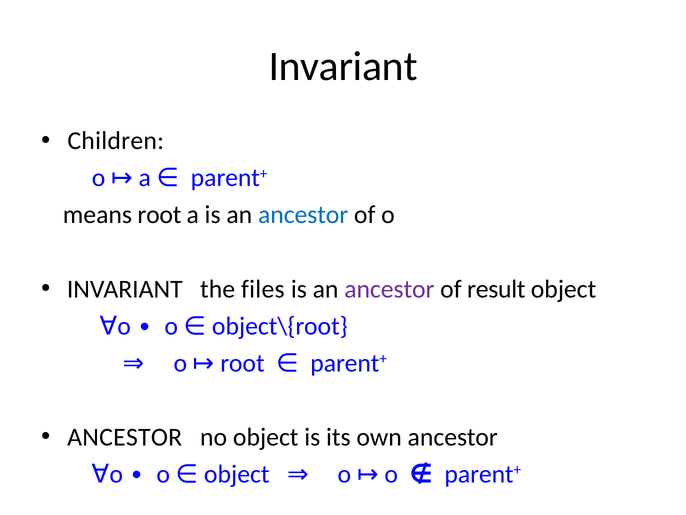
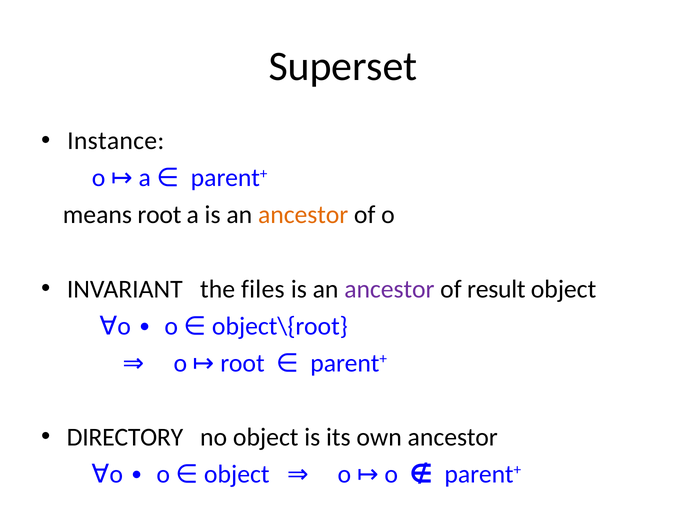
Invariant at (343, 66): Invariant -> Superset
Children: Children -> Instance
ancestor at (303, 215) colour: blue -> orange
ANCESTOR at (125, 437): ANCESTOR -> DIRECTORY
